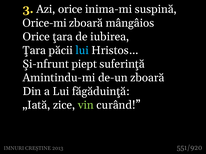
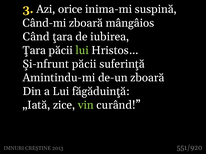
Orice-mi: Orice-mi -> Când-mi
Orice at (36, 37): Orice -> Când
lui at (82, 50) colour: light blue -> light green
Şi-nfrunt piept: piept -> păcii
